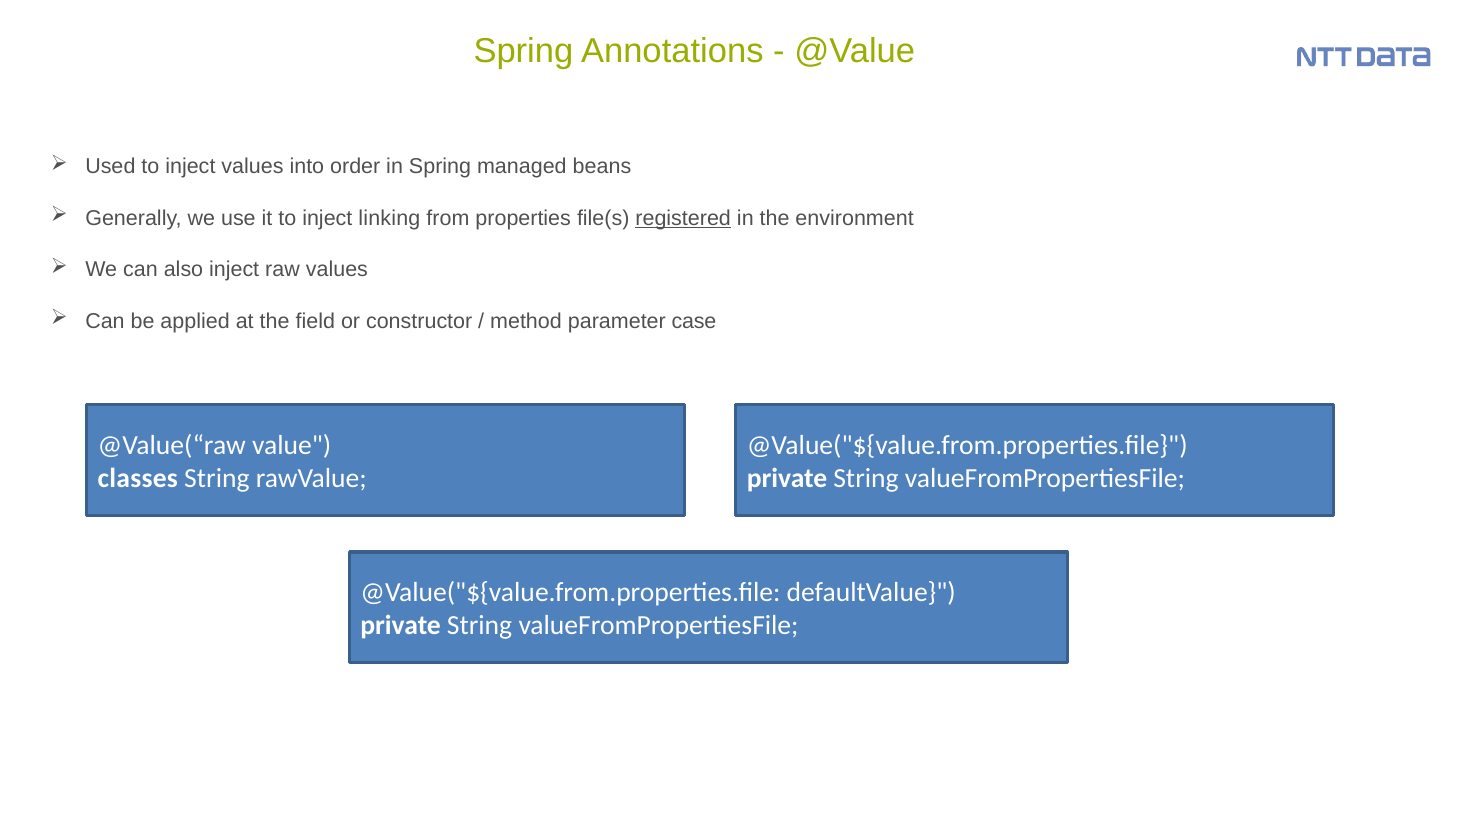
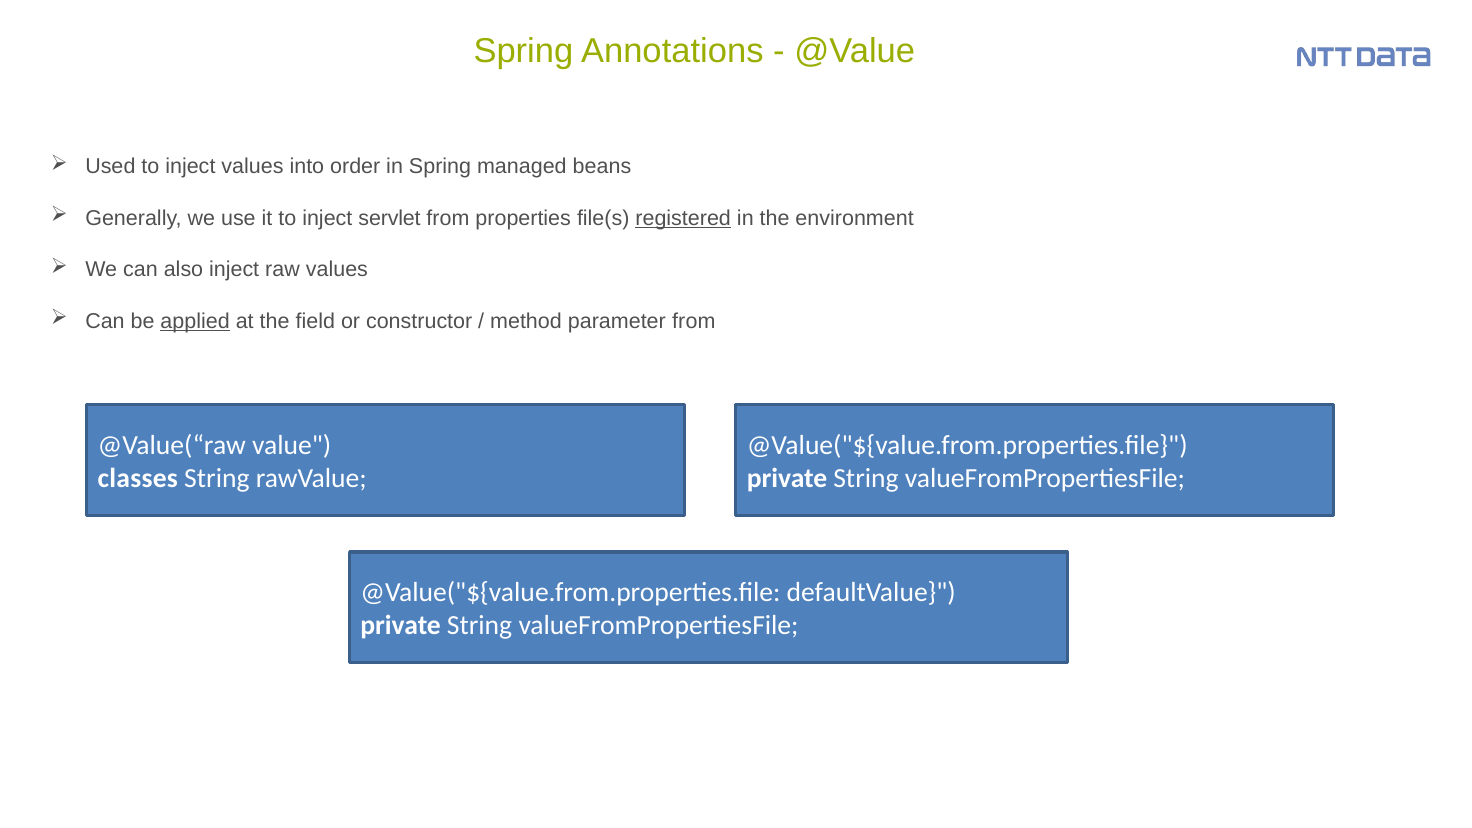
linking: linking -> servlet
applied underline: none -> present
parameter case: case -> from
